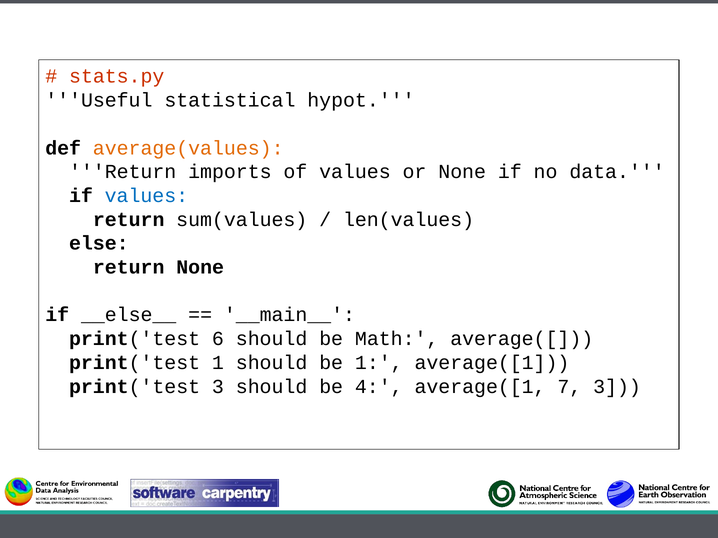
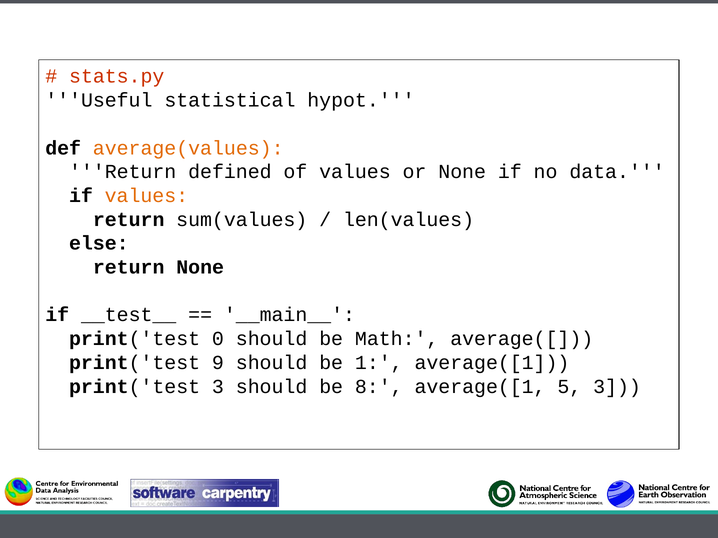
imports: imports -> defined
values at (146, 196) colour: blue -> orange
__else__: __else__ -> __test__
6: 6 -> 0
print('test 1: 1 -> 9
4: 4 -> 8
7: 7 -> 5
